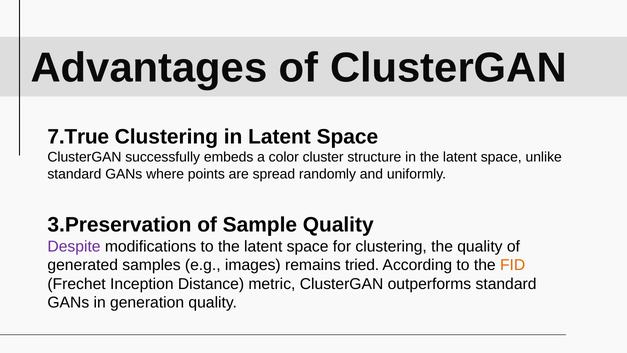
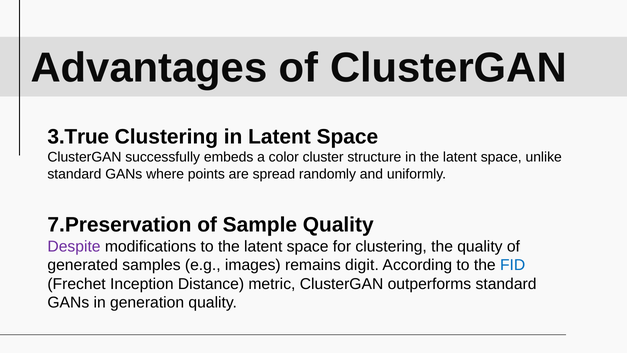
7.True: 7.True -> 3.True
3.Preservation: 3.Preservation -> 7.Preservation
tried: tried -> digit
FID colour: orange -> blue
